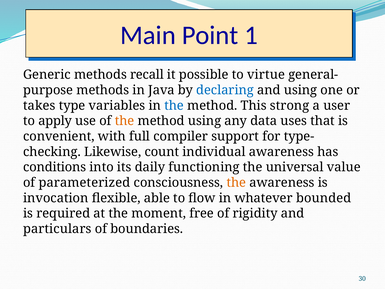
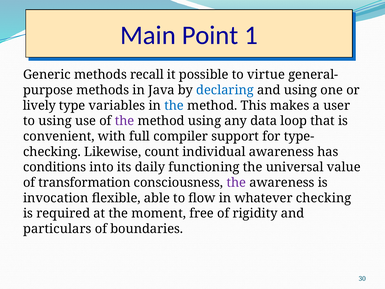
takes: takes -> lively
strong: strong -> makes
to apply: apply -> using
the at (125, 121) colour: orange -> purple
uses: uses -> loop
parameterized: parameterized -> transformation
the at (236, 182) colour: orange -> purple
whatever bounded: bounded -> checking
